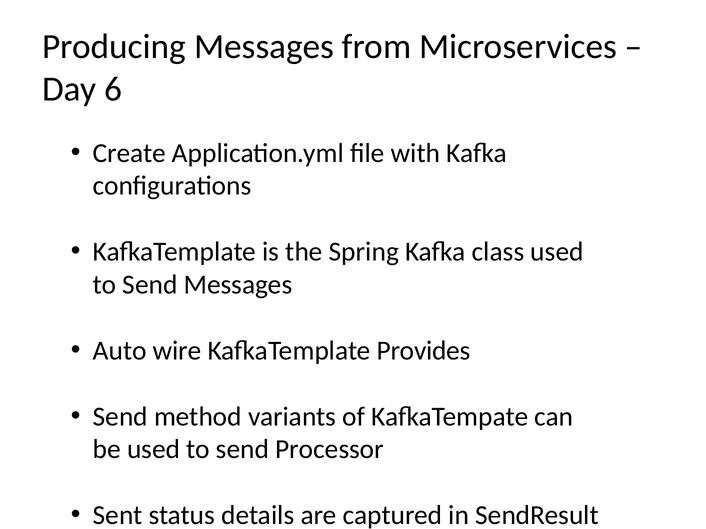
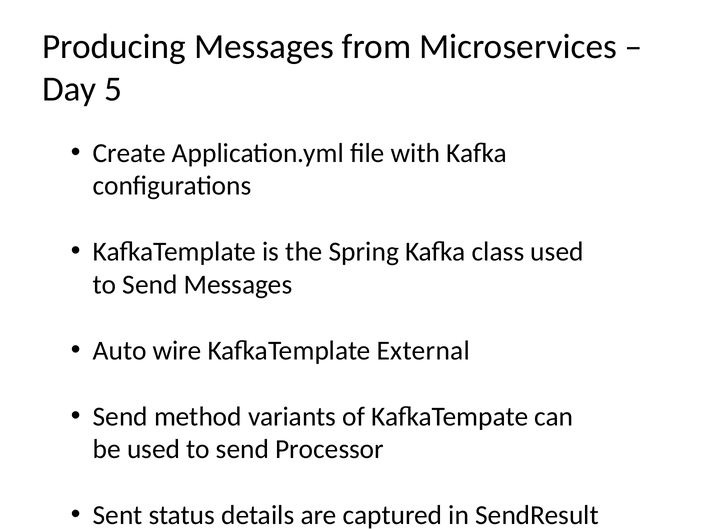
6: 6 -> 5
Provides: Provides -> External
